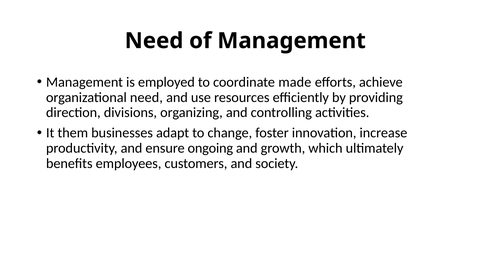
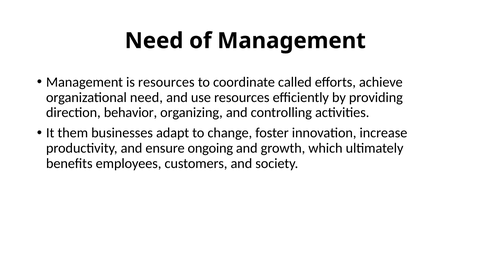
is employed: employed -> resources
made: made -> called
divisions: divisions -> behavior
